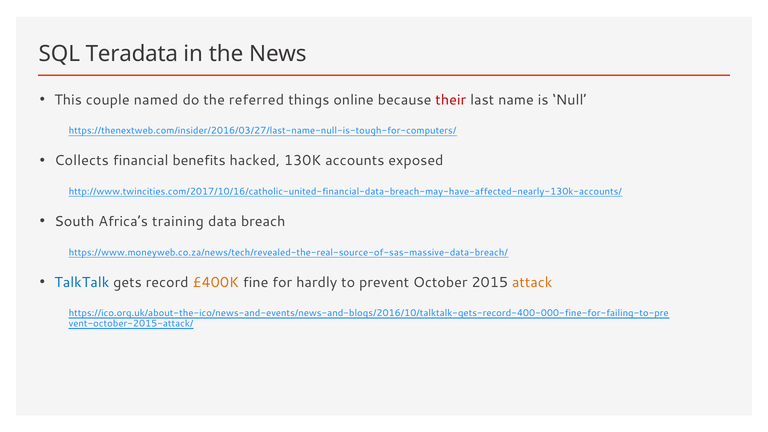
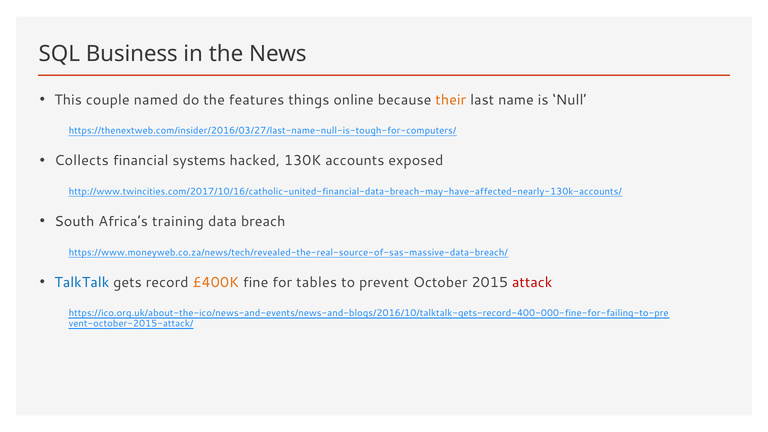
Teradata: Teradata -> Business
referred: referred -> features
their colour: red -> orange
benefits: benefits -> systems
hardly: hardly -> tables
attack colour: orange -> red
